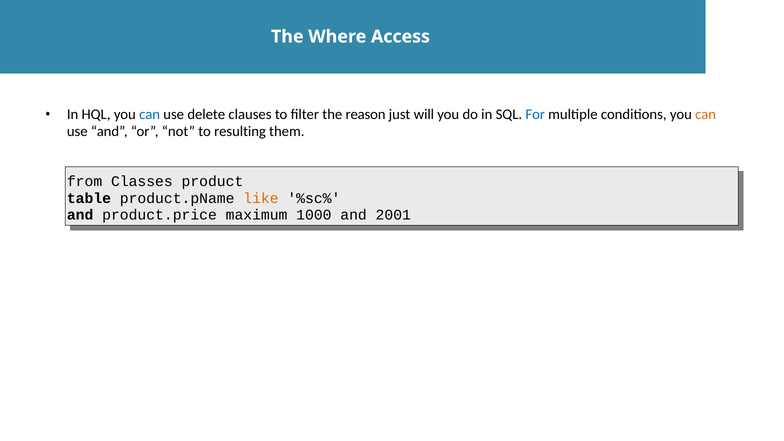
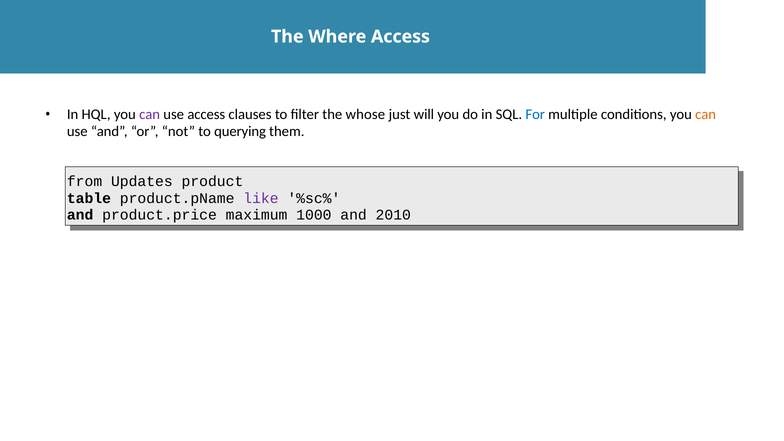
can at (150, 114) colour: blue -> purple
use delete: delete -> access
reason: reason -> whose
resulting: resulting -> querying
Classes: Classes -> Updates
like colour: orange -> purple
2001: 2001 -> 2010
